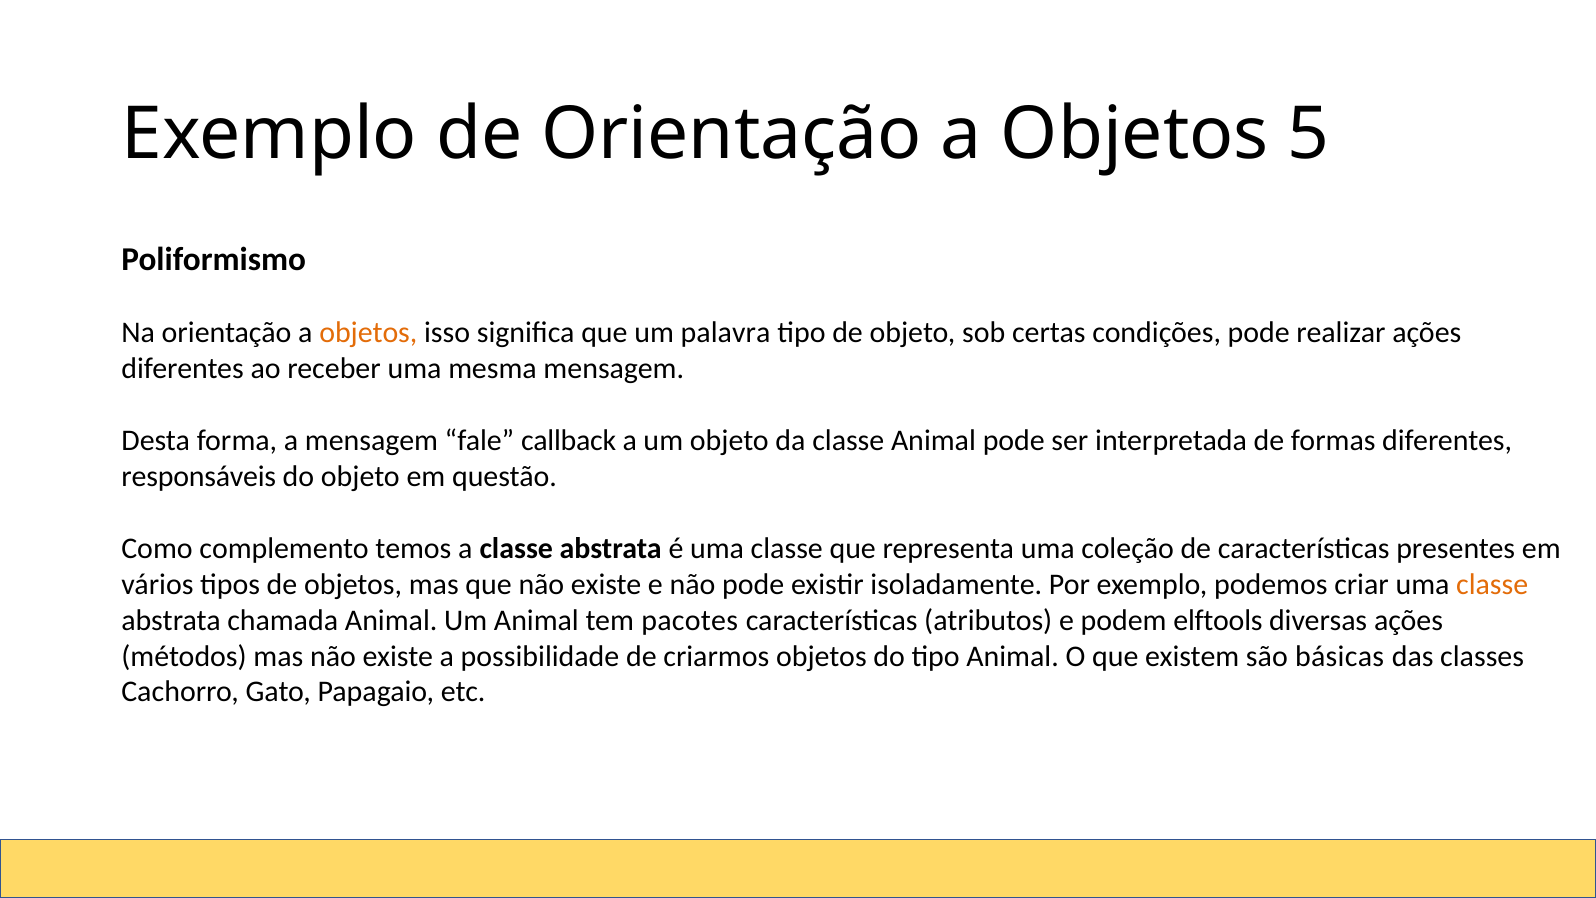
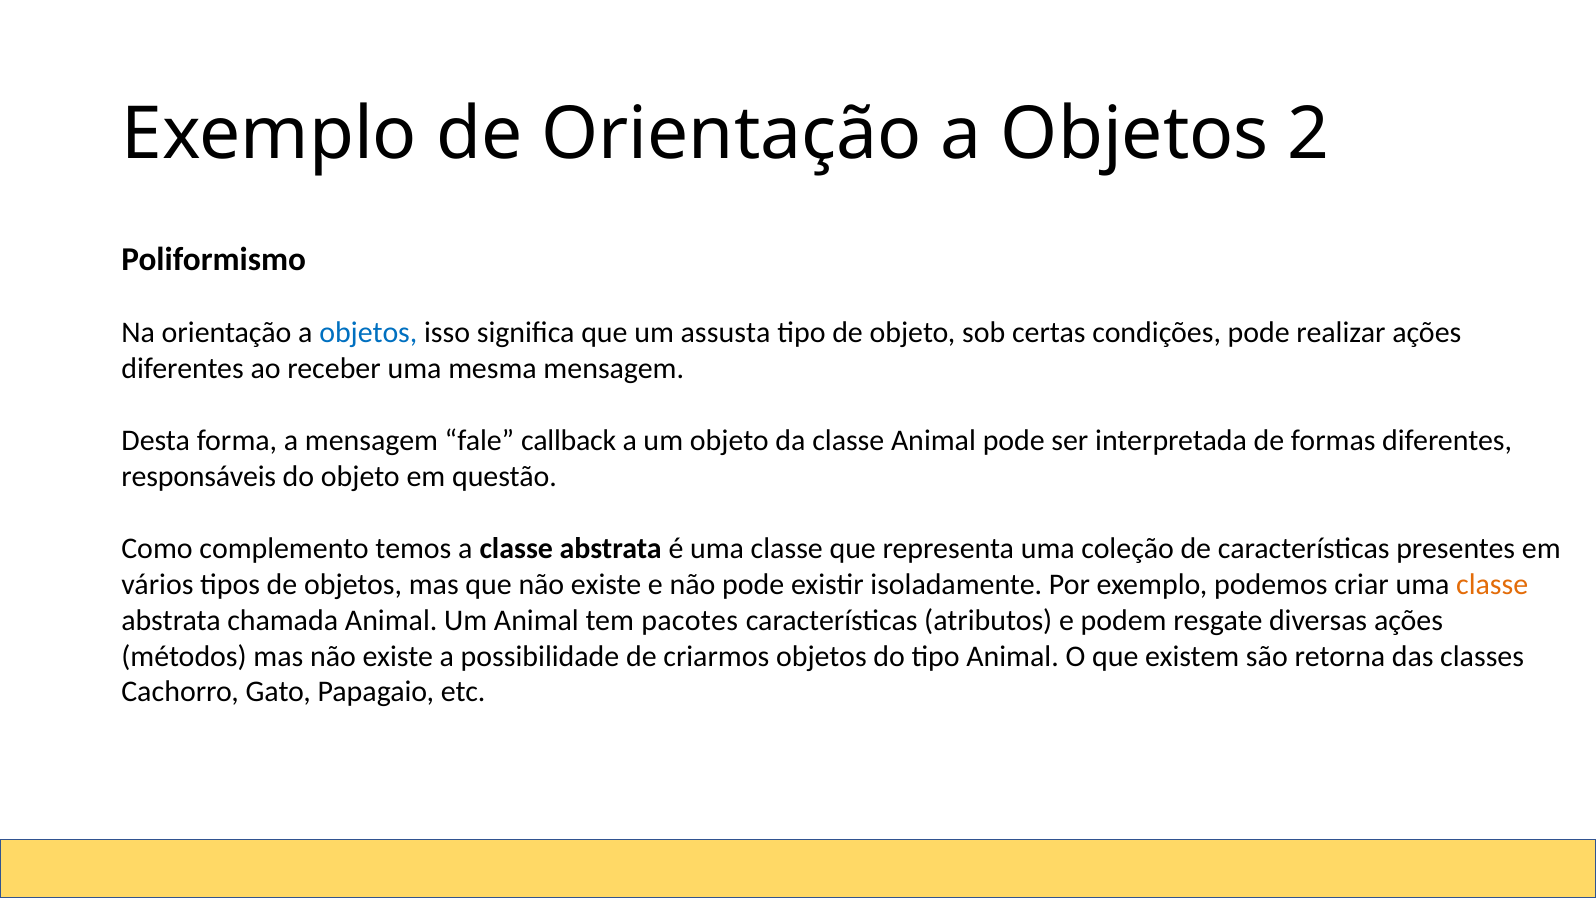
5: 5 -> 2
objetos at (368, 333) colour: orange -> blue
palavra: palavra -> assusta
elftools: elftools -> resgate
básicas: básicas -> retorna
